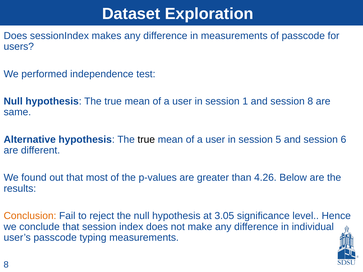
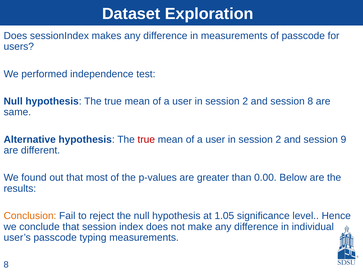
1 at (245, 101): 1 -> 2
true at (146, 140) colour: black -> red
5 at (278, 140): 5 -> 2
6: 6 -> 9
4.26: 4.26 -> 0.00
3.05: 3.05 -> 1.05
